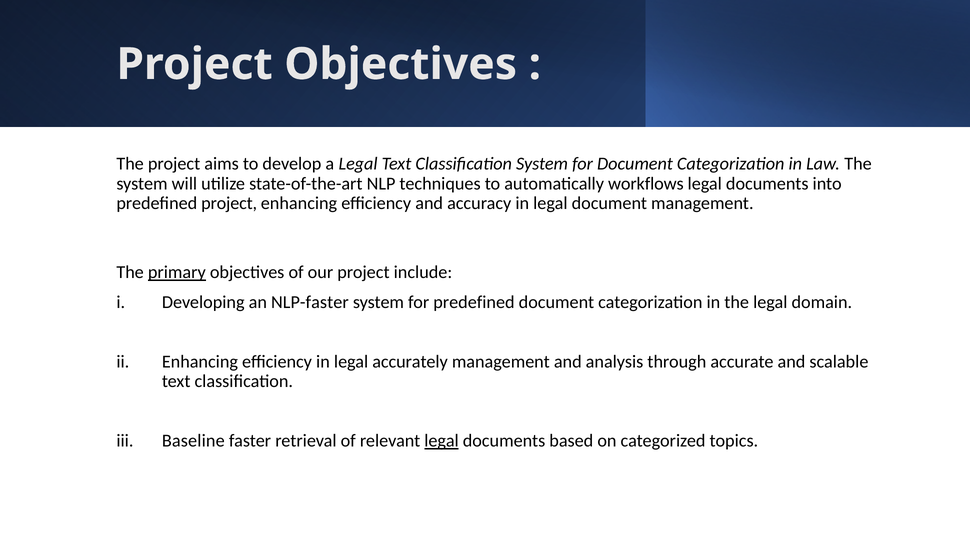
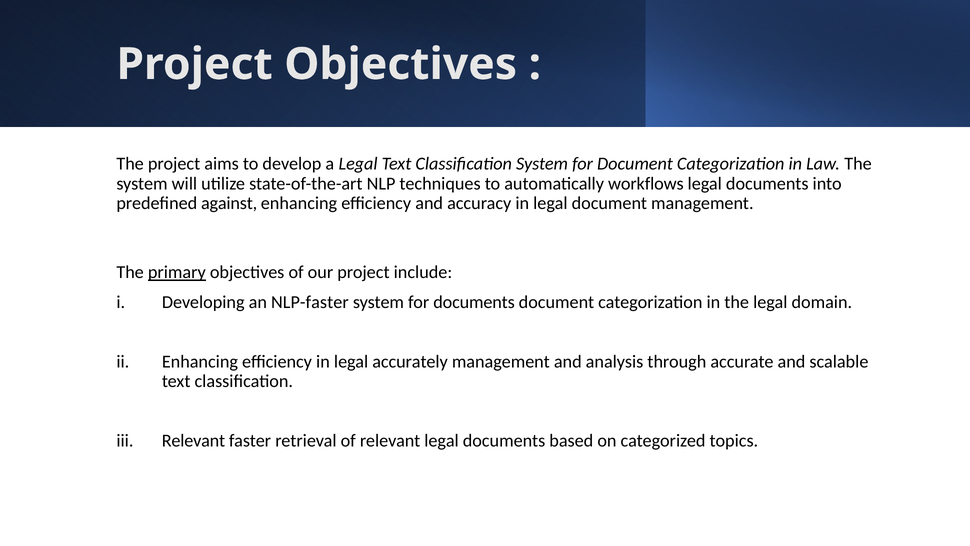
predefined project: project -> against
for predefined: predefined -> documents
Baseline at (193, 441): Baseline -> Relevant
legal at (442, 441) underline: present -> none
